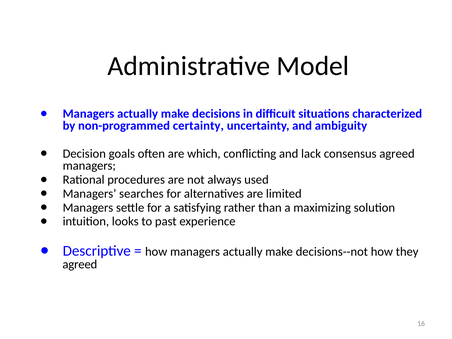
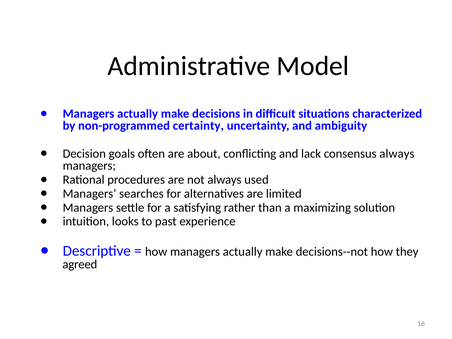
which: which -> about
consensus agreed: agreed -> always
